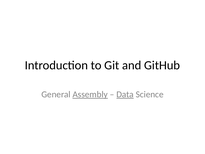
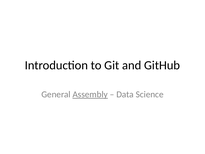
Data underline: present -> none
